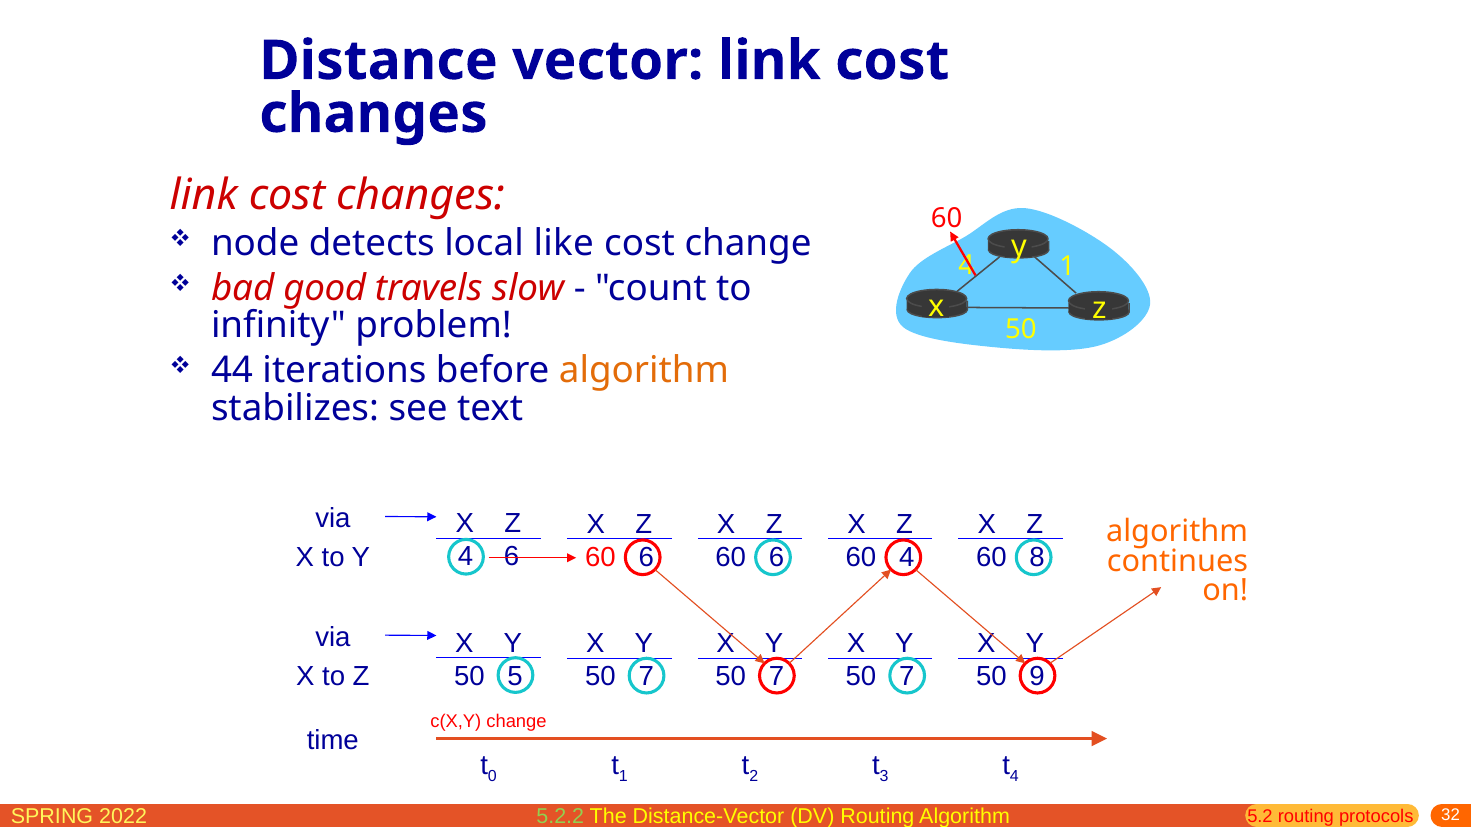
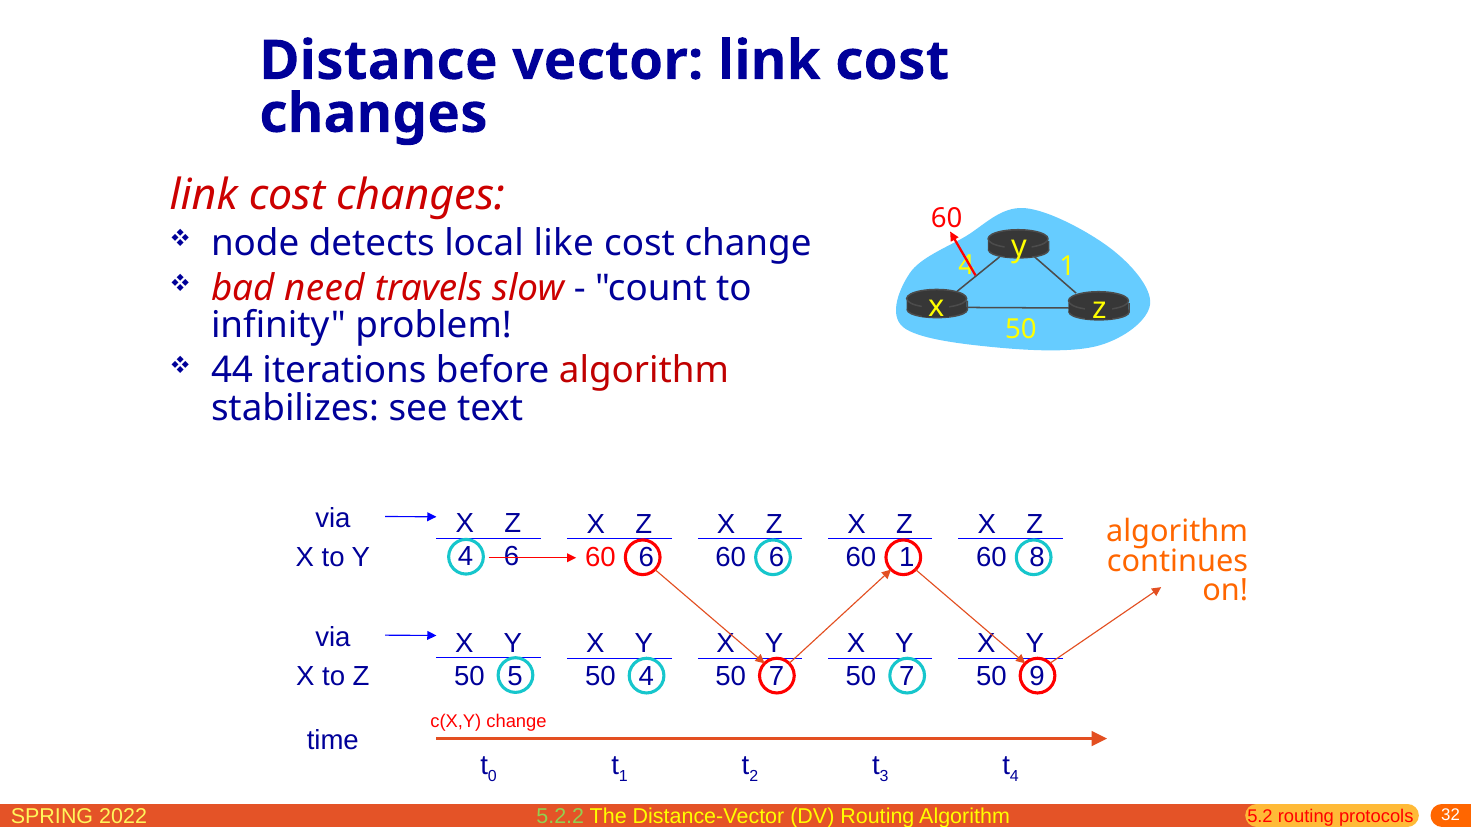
good: good -> need
algorithm at (644, 371) colour: orange -> red
60 4: 4 -> 1
7 at (646, 677): 7 -> 4
